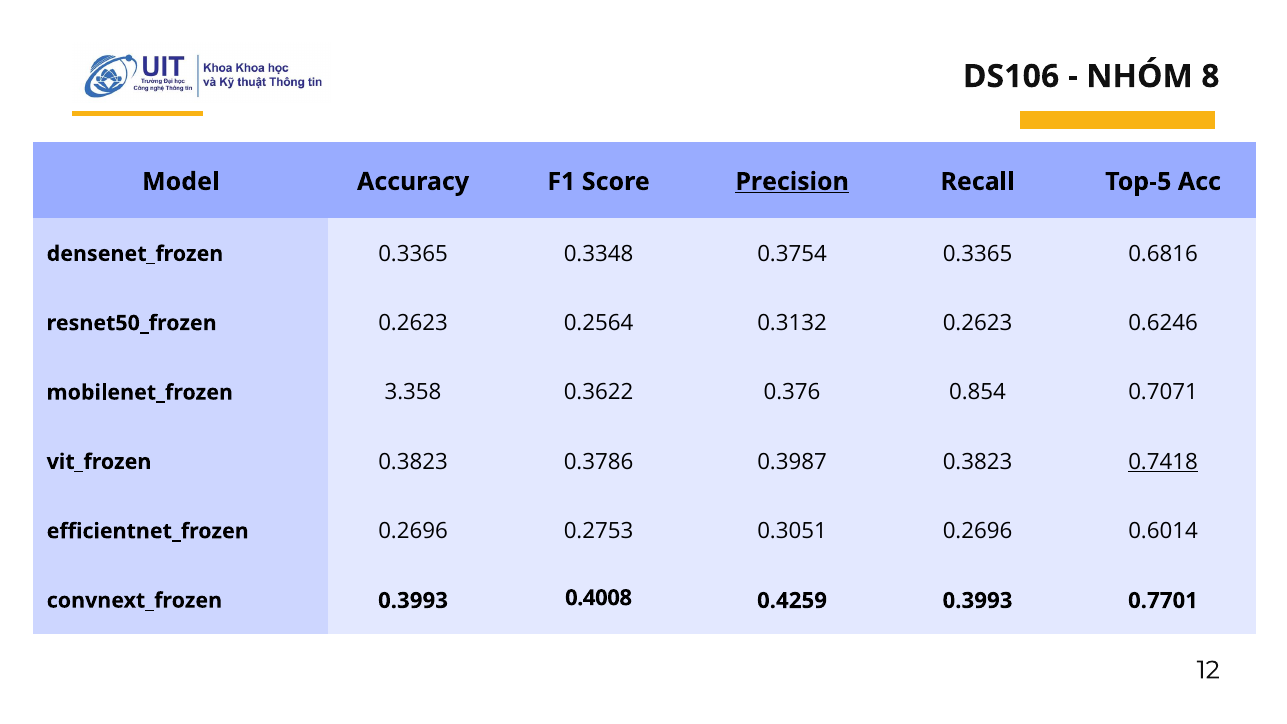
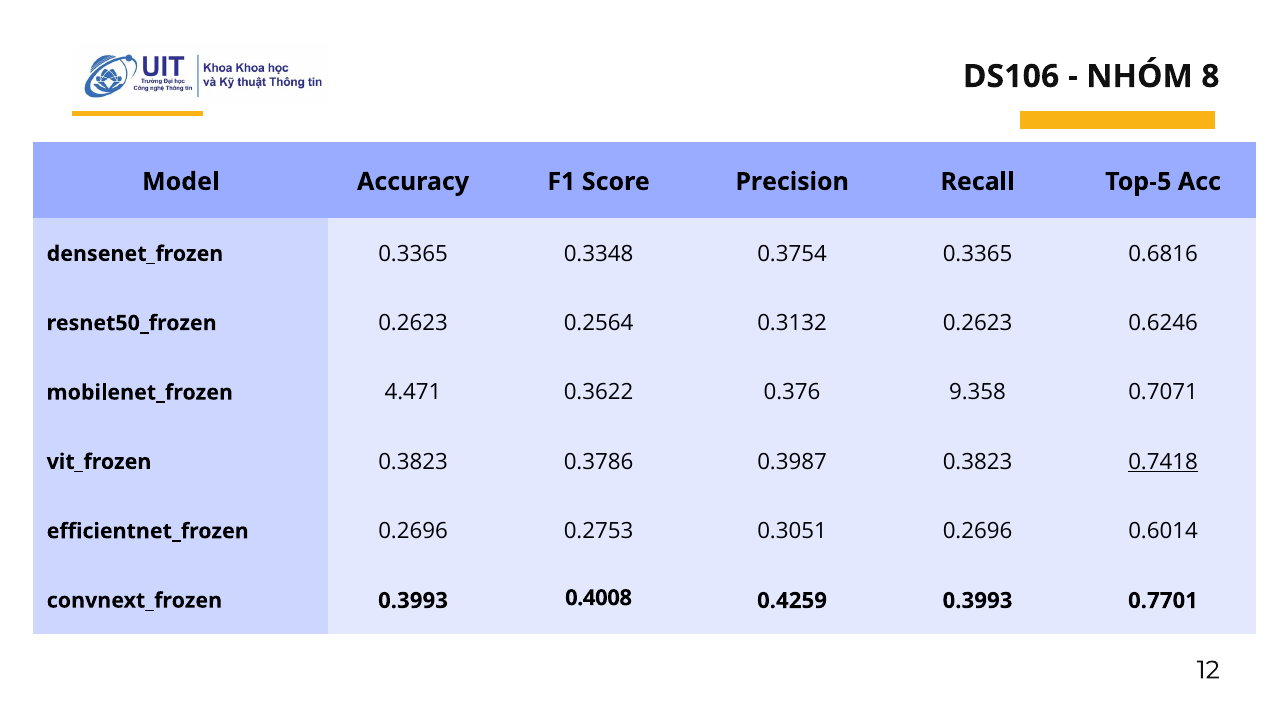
Precision underline: present -> none
3.358: 3.358 -> 4.471
0.854: 0.854 -> 9.358
